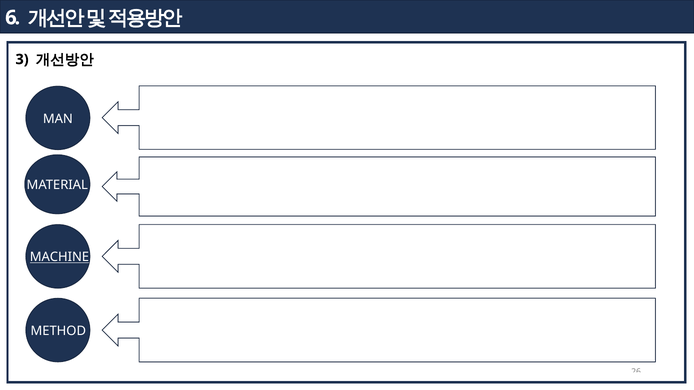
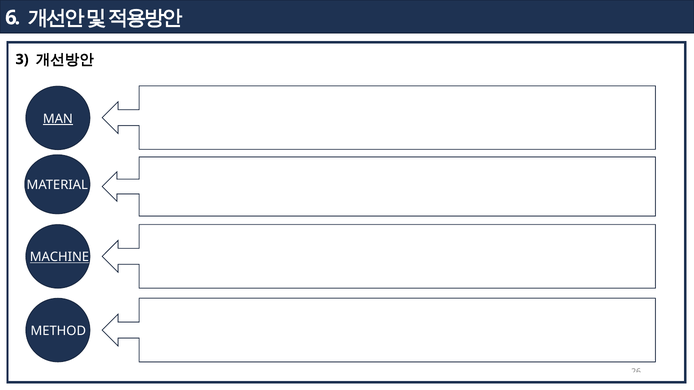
MAN underline: none -> present
